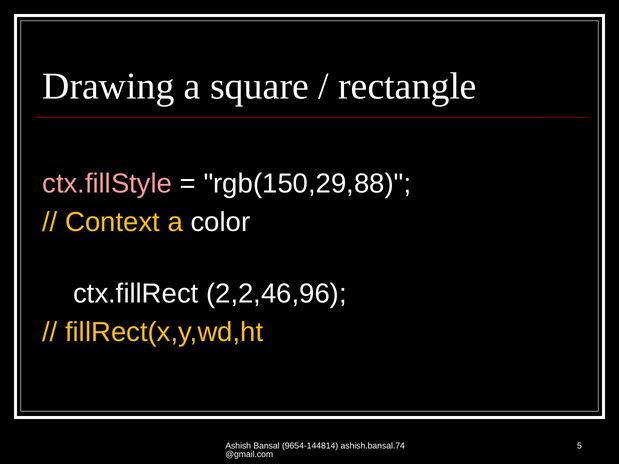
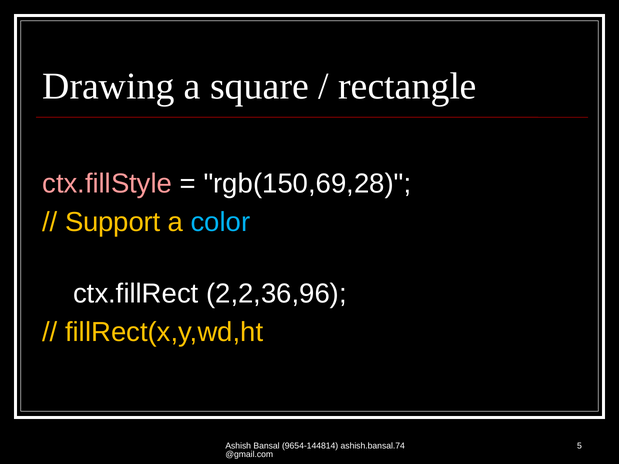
rgb(150,29,88: rgb(150,29,88 -> rgb(150,69,28
Context: Context -> Support
color colour: white -> light blue
2,2,46,96: 2,2,46,96 -> 2,2,36,96
